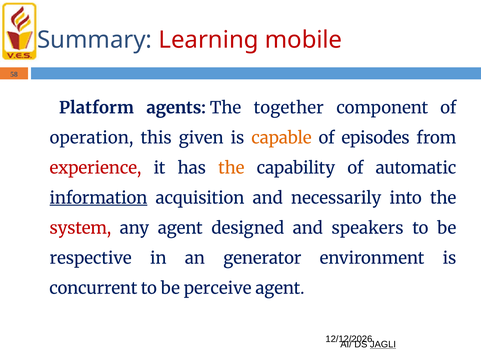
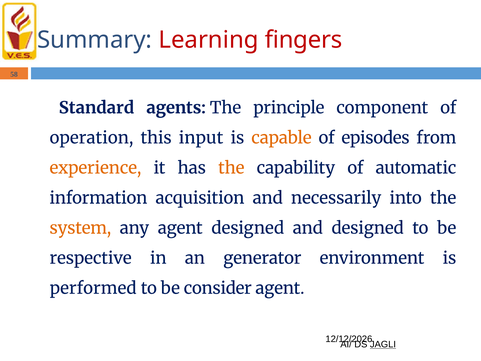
mobile: mobile -> fingers
Platform: Platform -> Standard
together: together -> principle
given: given -> input
experience colour: red -> orange
information underline: present -> none
system colour: red -> orange
and speakers: speakers -> designed
concurrent: concurrent -> performed
perceive: perceive -> consider
